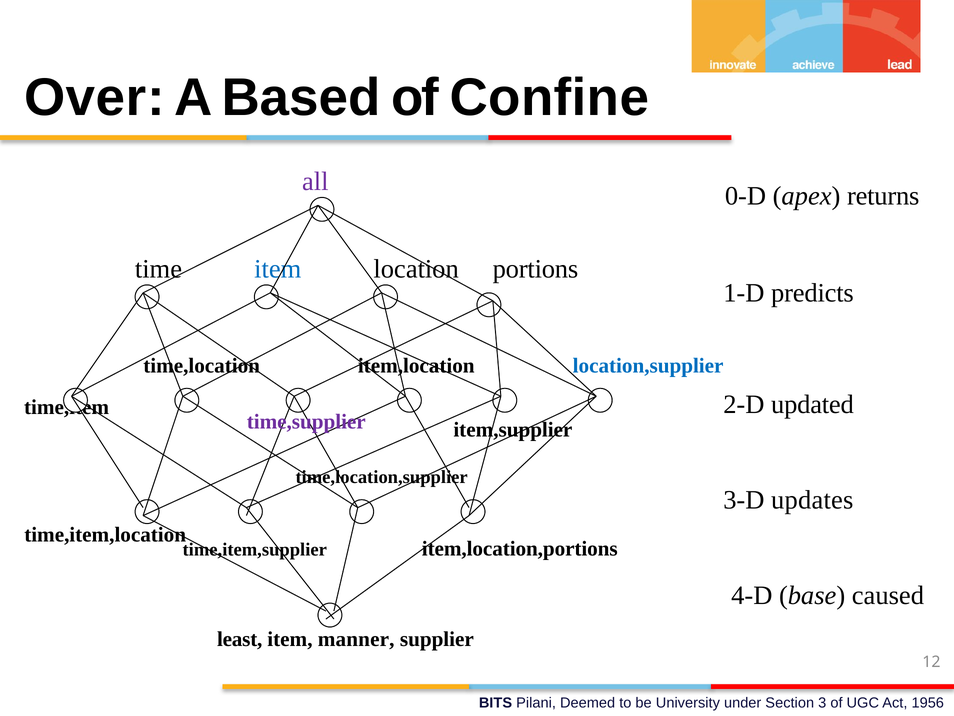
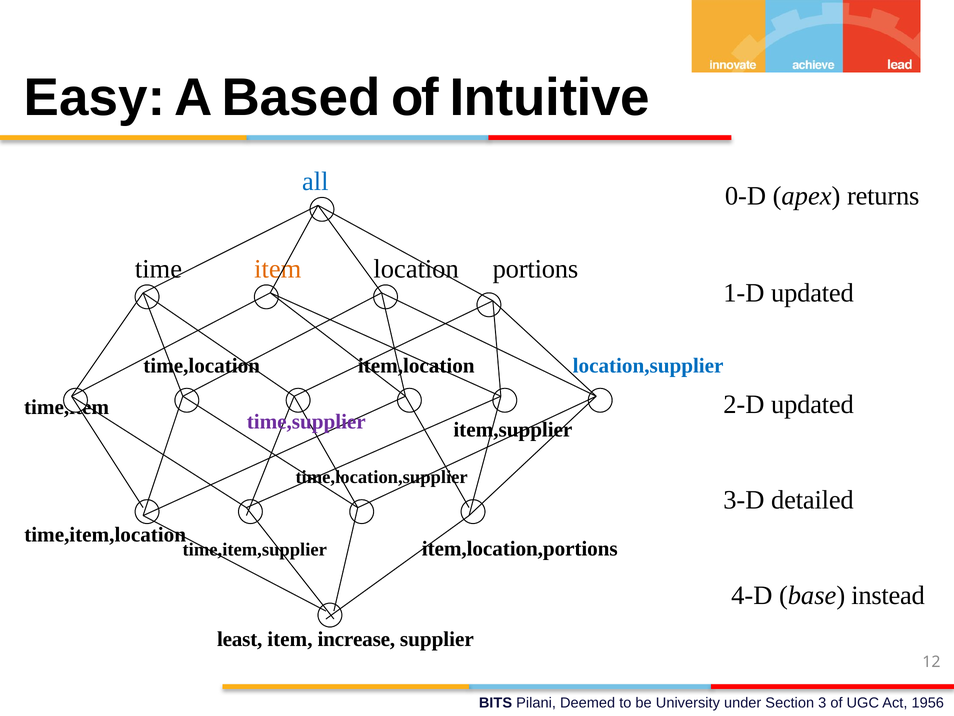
Over: Over -> Easy
Confine: Confine -> Intuitive
all colour: purple -> blue
item at (278, 269) colour: blue -> orange
1-D predicts: predicts -> updated
updates: updates -> detailed
caused: caused -> instead
manner: manner -> increase
